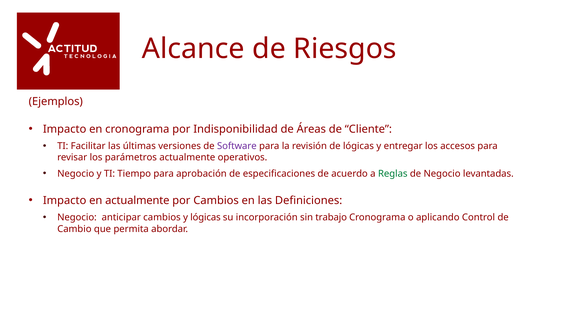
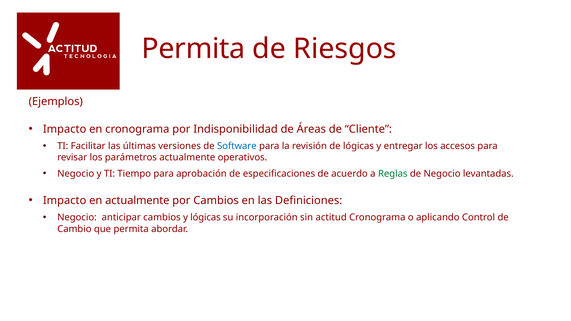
Alcance at (193, 49): Alcance -> Permita
Software colour: purple -> blue
trabajo: trabajo -> actitud
